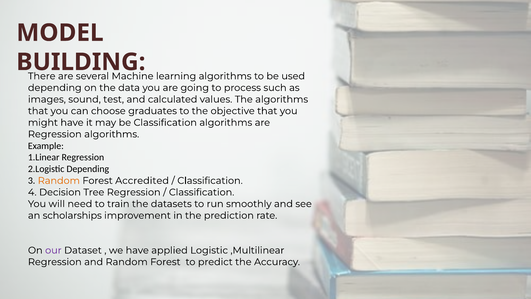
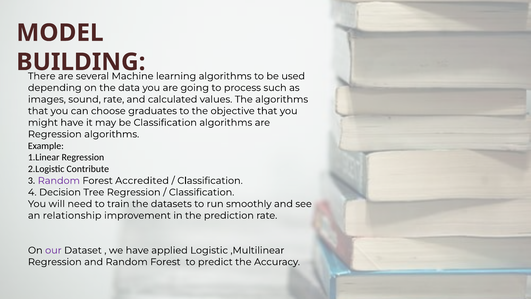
sound test: test -> rate
2.Logistic Depending: Depending -> Contribute
Random at (59, 180) colour: orange -> purple
scholarships: scholarships -> relationship
